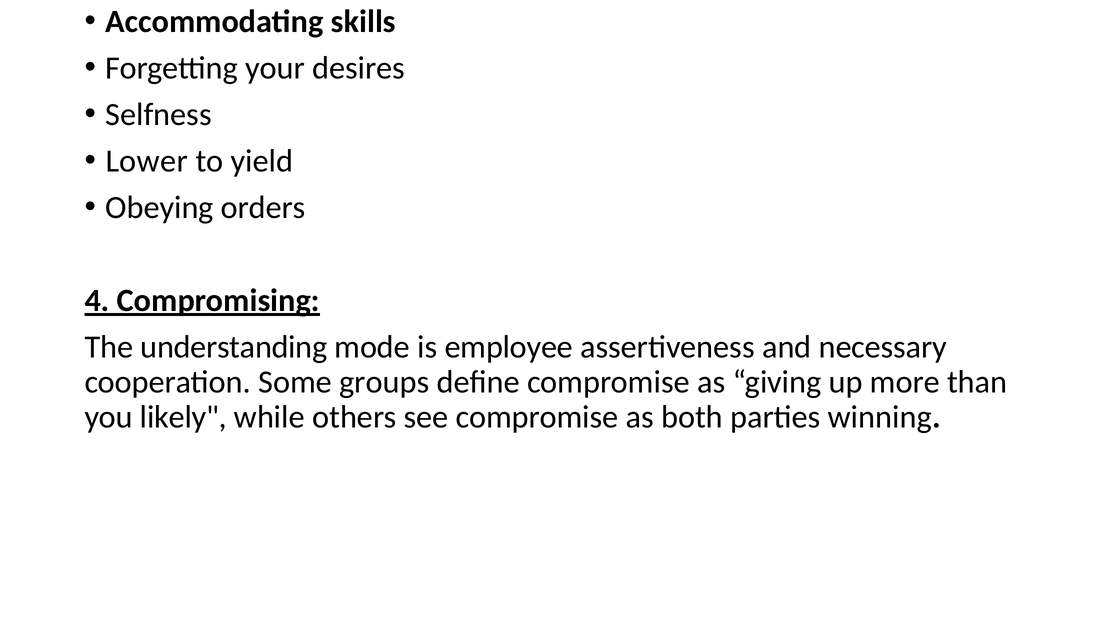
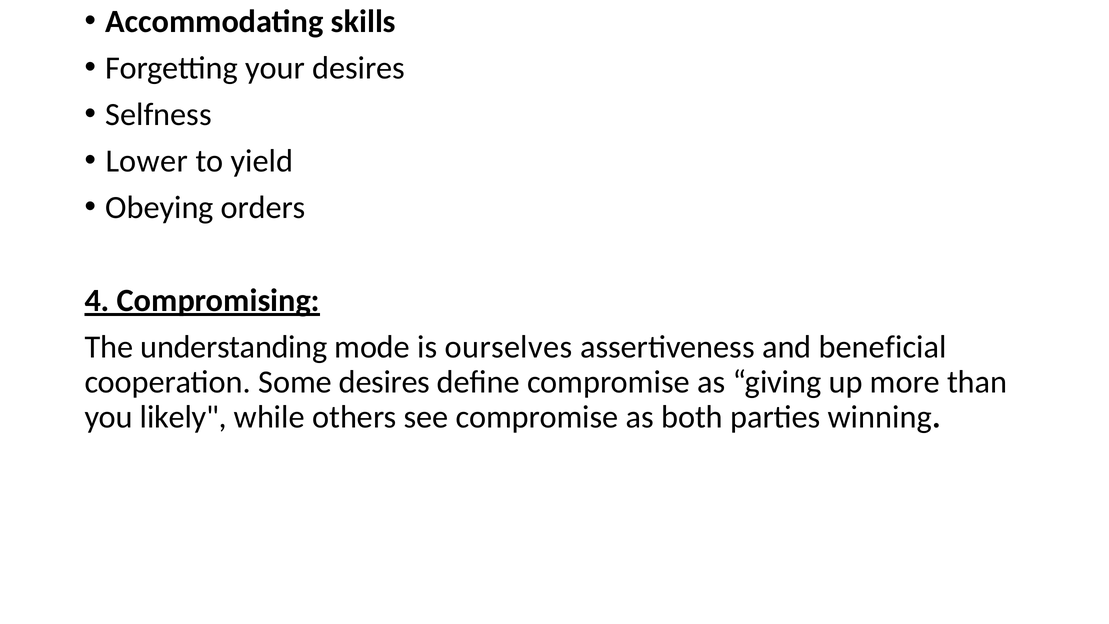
employee: employee -> ourselves
necessary: necessary -> beneficial
Some groups: groups -> desires
